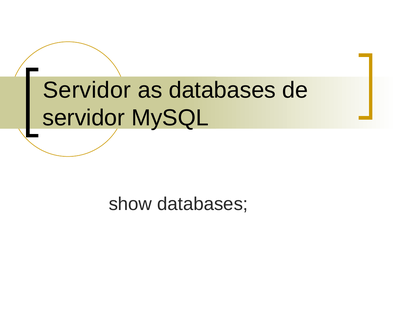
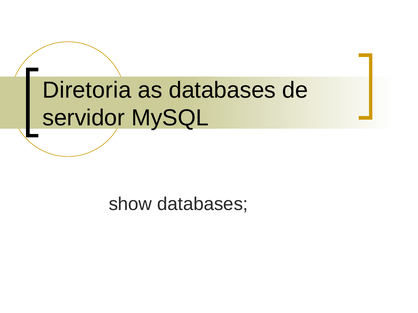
Servidor at (87, 90): Servidor -> Diretoria
